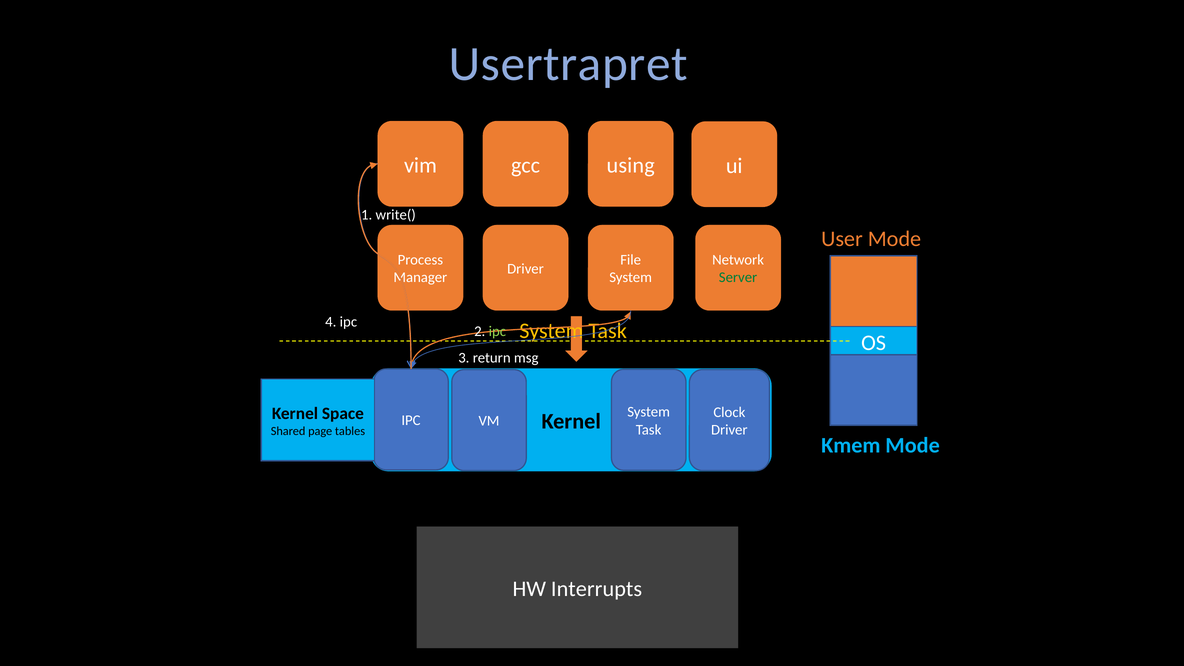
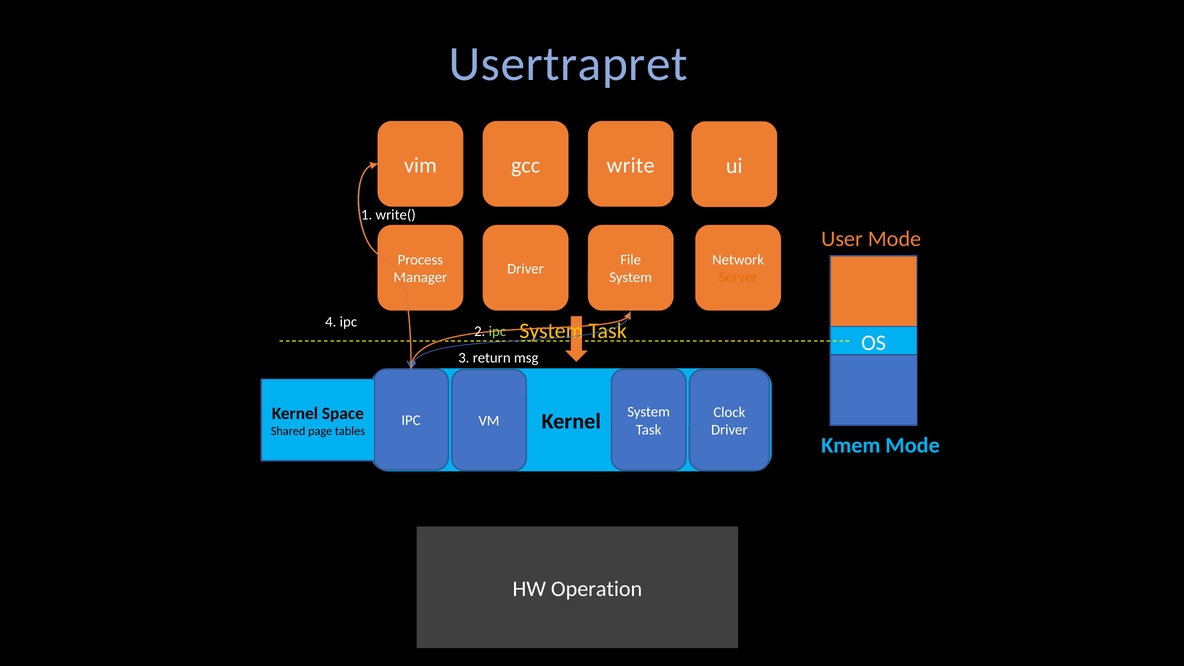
using: using -> write
Server colour: green -> orange
Interrupts: Interrupts -> Operation
